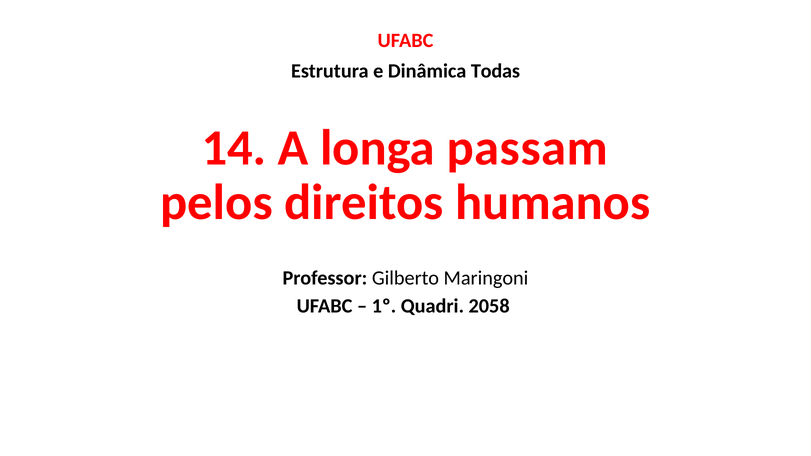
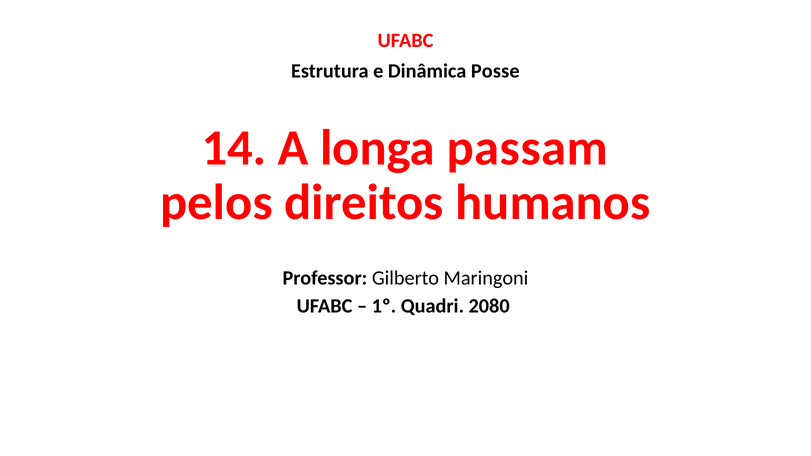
Todas: Todas -> Posse
2058: 2058 -> 2080
